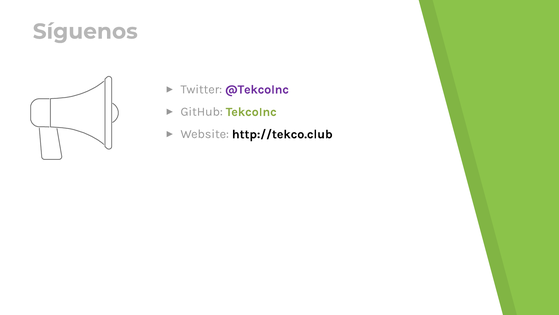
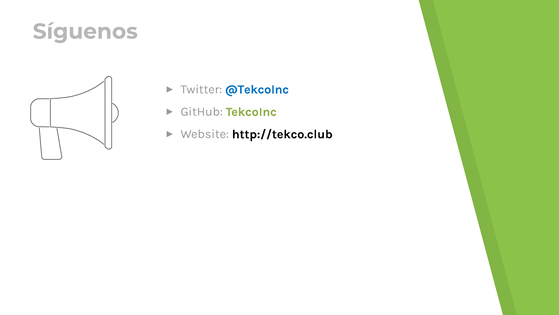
@TekcoInc colour: purple -> blue
